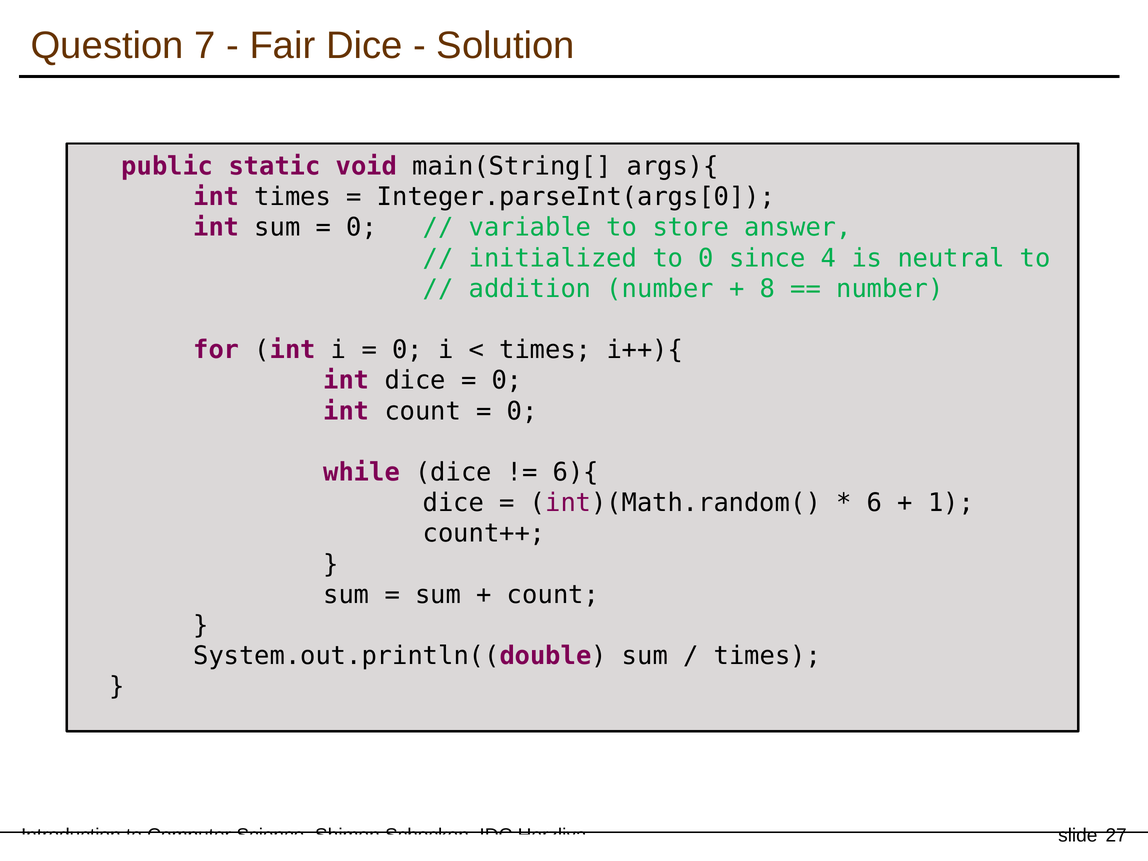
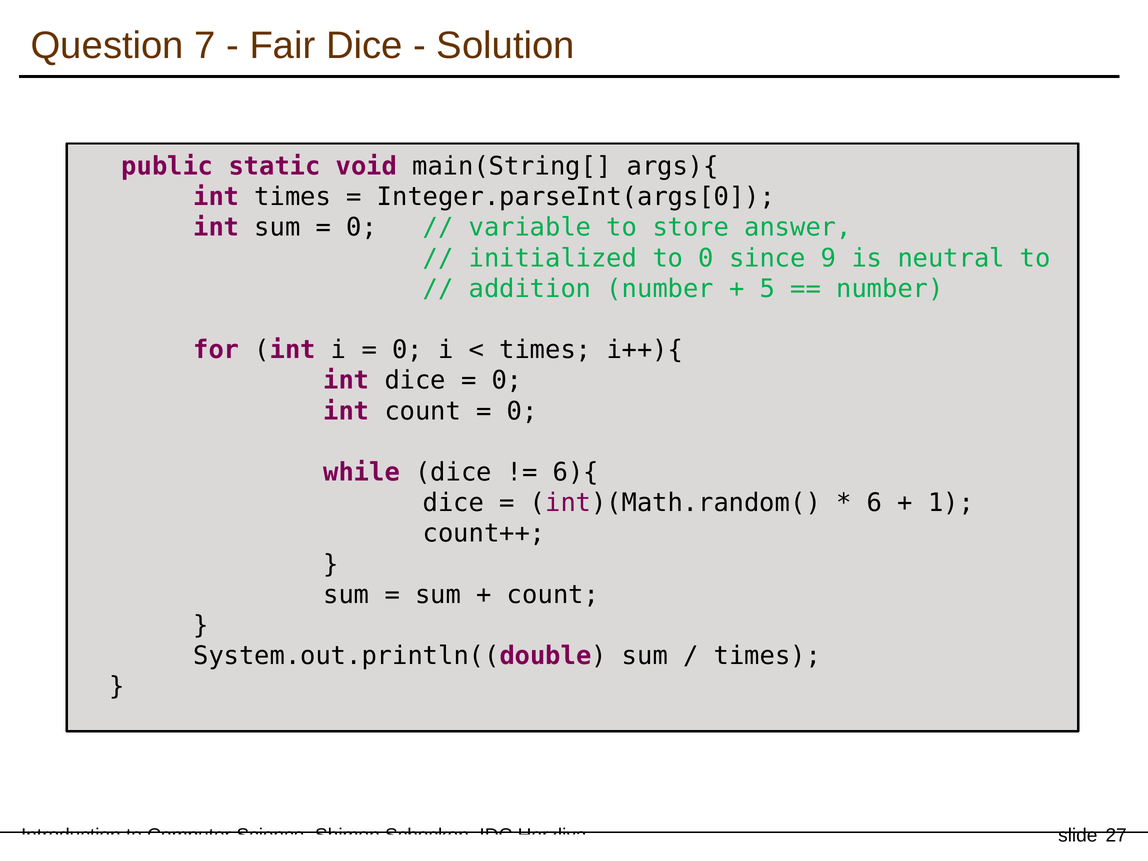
4: 4 -> 9
8: 8 -> 5
